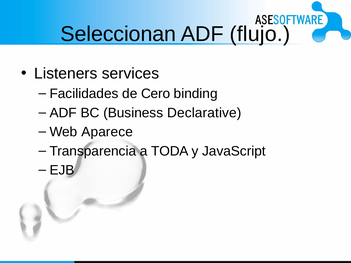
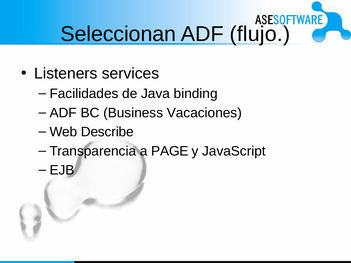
Cero: Cero -> Java
Declarative: Declarative -> Vacaciones
Aparece: Aparece -> Describe
TODA: TODA -> PAGE
